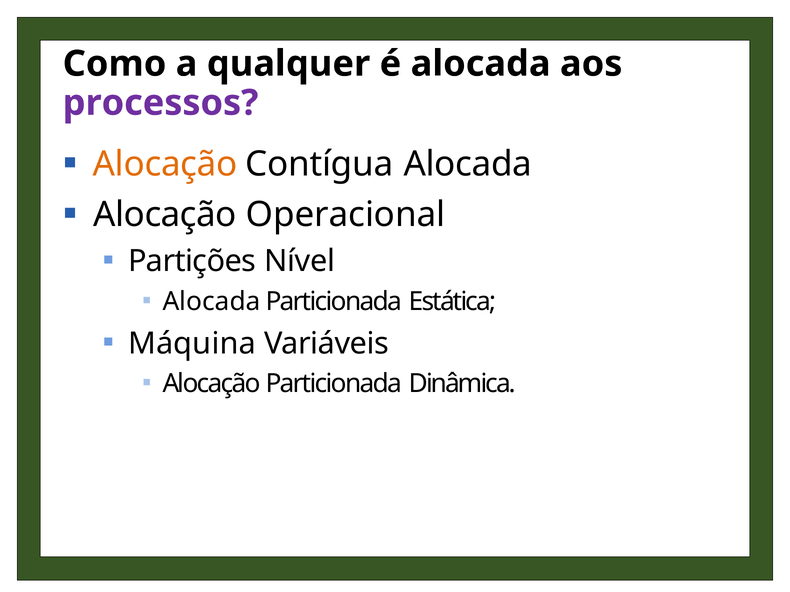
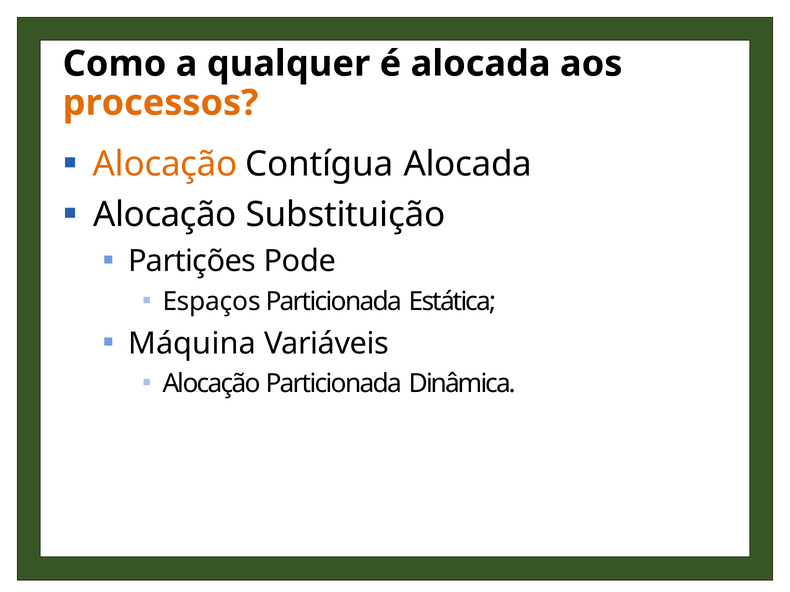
processos colour: purple -> orange
Operacional: Operacional -> Substituição
Nível: Nível -> Pode
Alocada at (212, 302): Alocada -> Espaços
